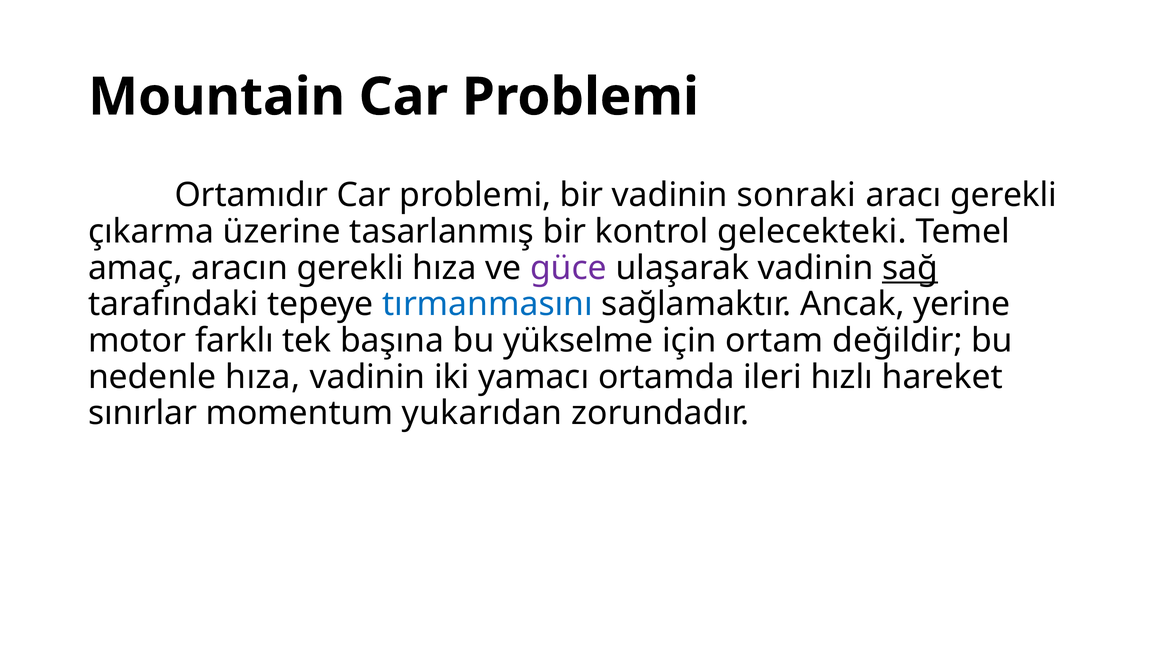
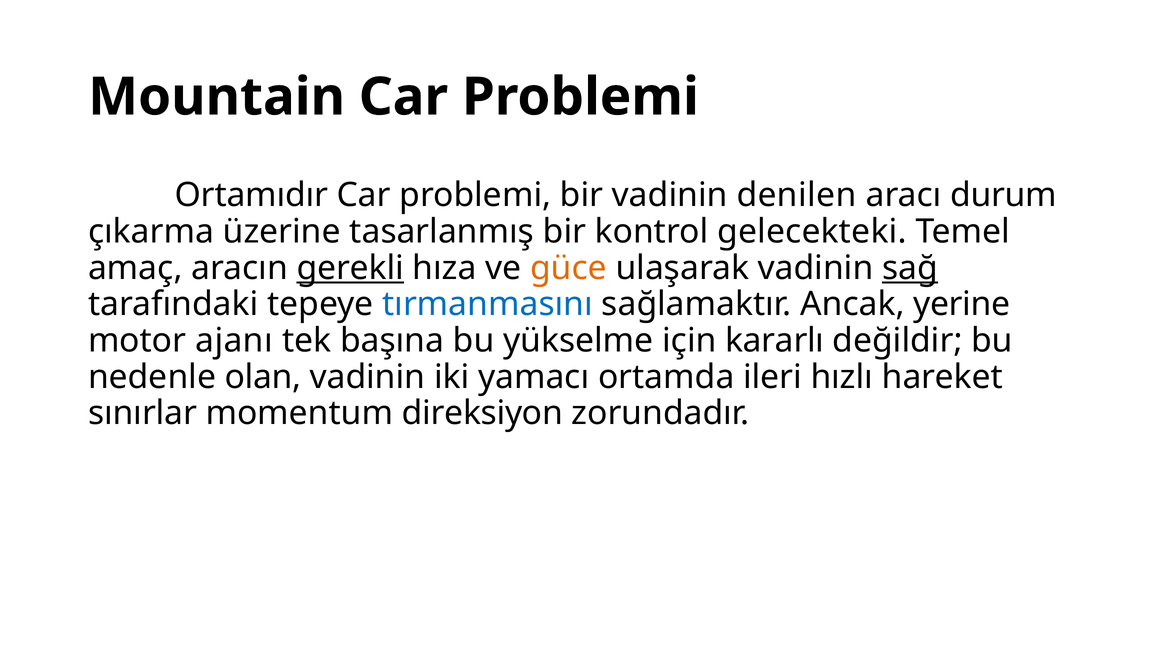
sonraki: sonraki -> denilen
aracı gerekli: gerekli -> durum
gerekli at (350, 268) underline: none -> present
güce colour: purple -> orange
farklı: farklı -> ajanı
ortam: ortam -> kararlı
nedenle hıza: hıza -> olan
yukarıdan: yukarıdan -> direksiyon
